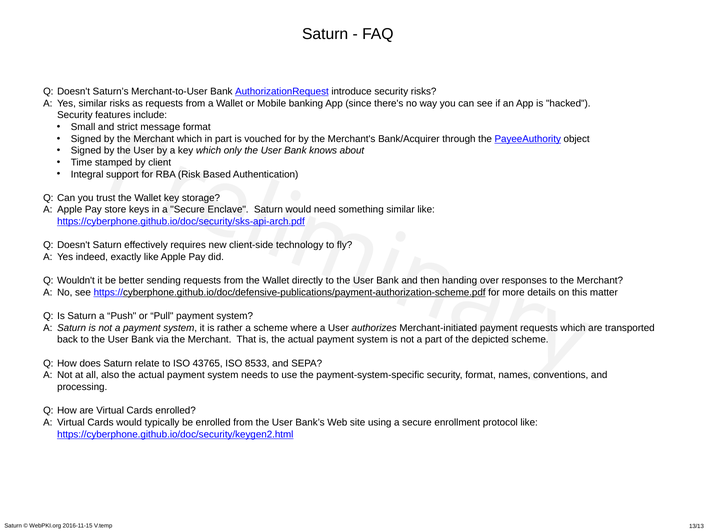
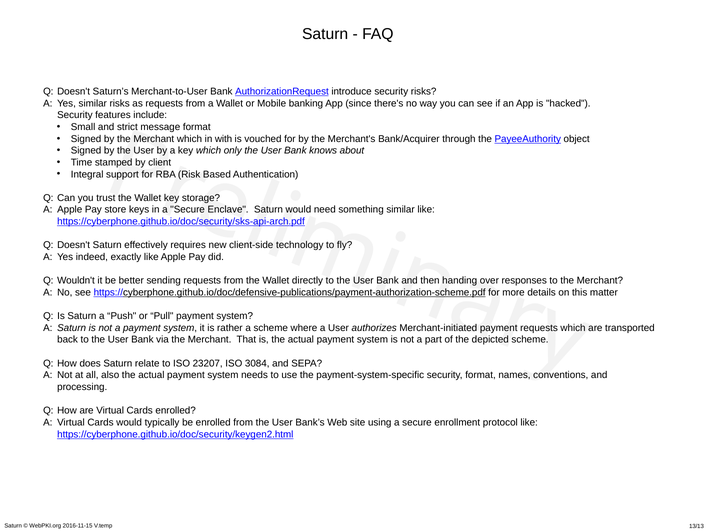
in part: part -> with
43765: 43765 -> 23207
8533: 8533 -> 3084
